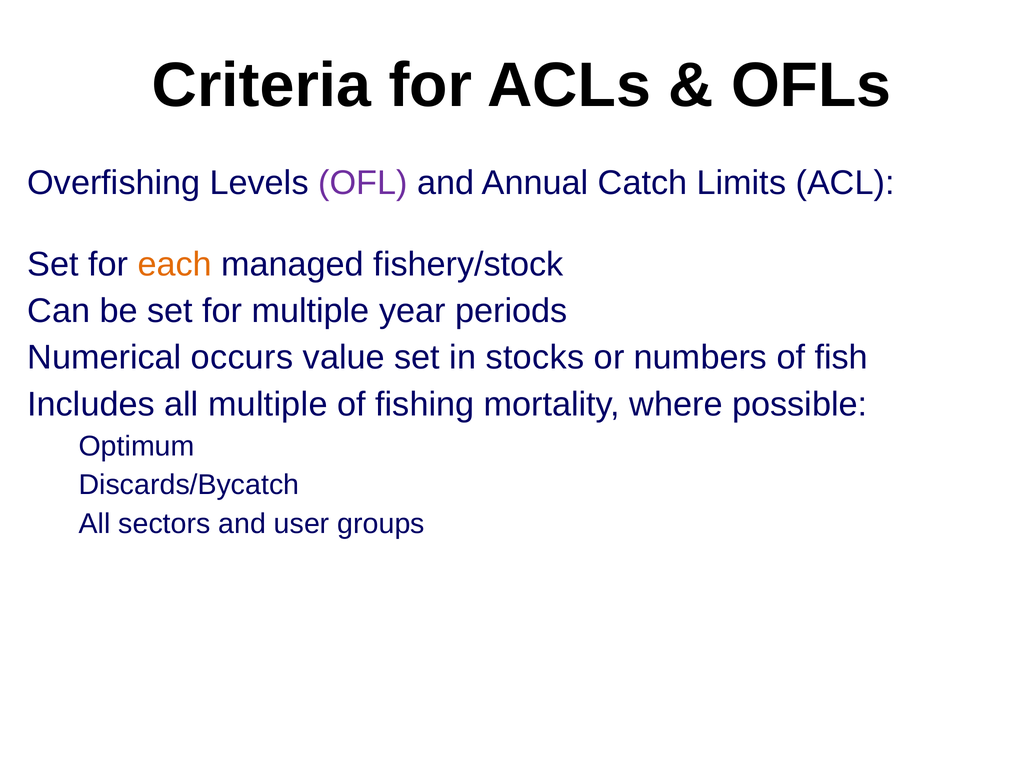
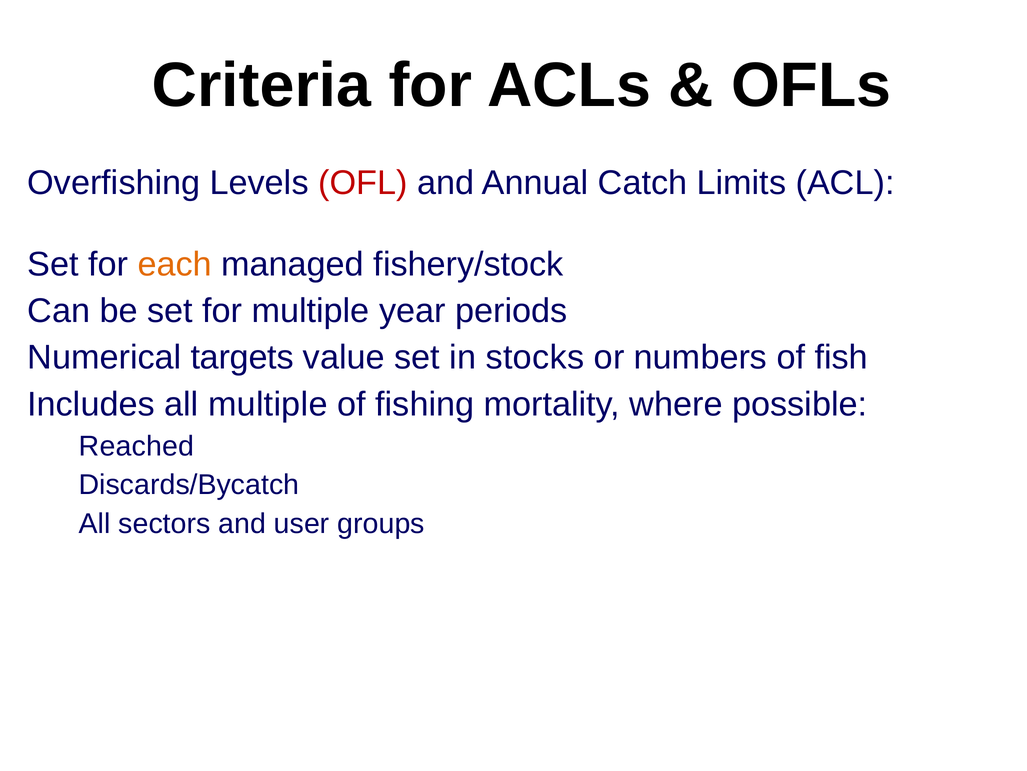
OFL colour: purple -> red
occurs: occurs -> targets
Optimum: Optimum -> Reached
